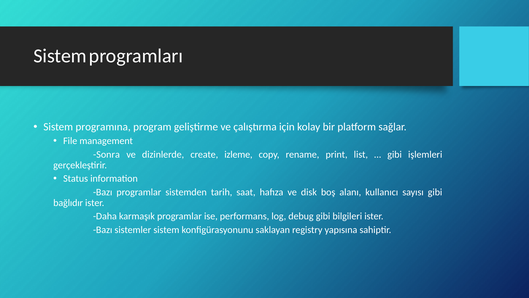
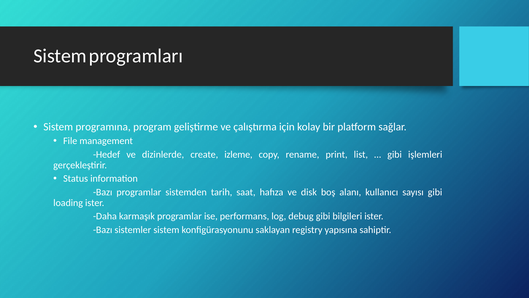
Sonra: Sonra -> Hedef
bağlıdır: bağlıdır -> loading
